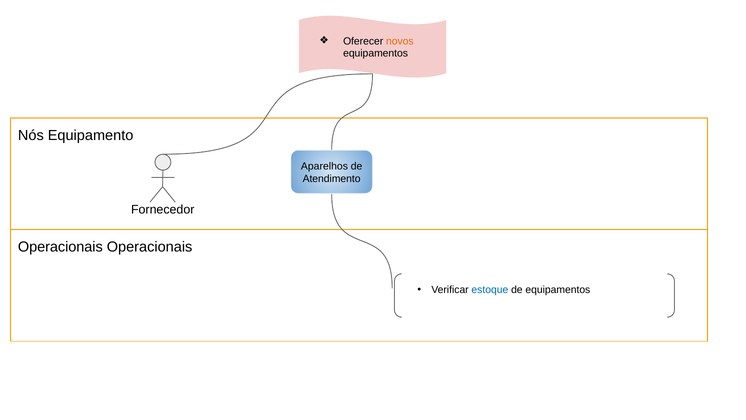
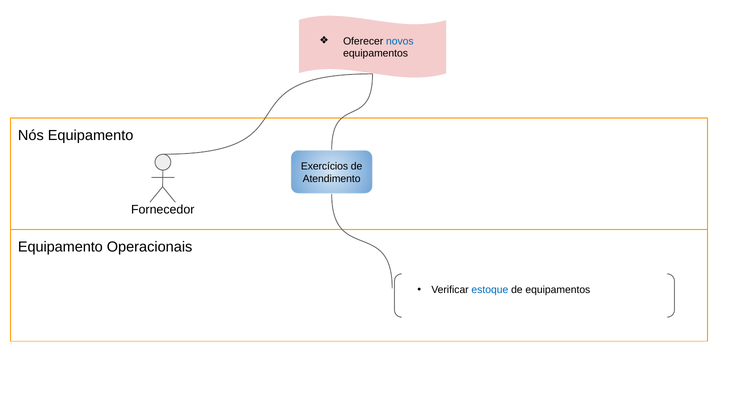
novos colour: orange -> blue
Aparelhos: Aparelhos -> Exercícios
Operacionais at (60, 247): Operacionais -> Equipamento
